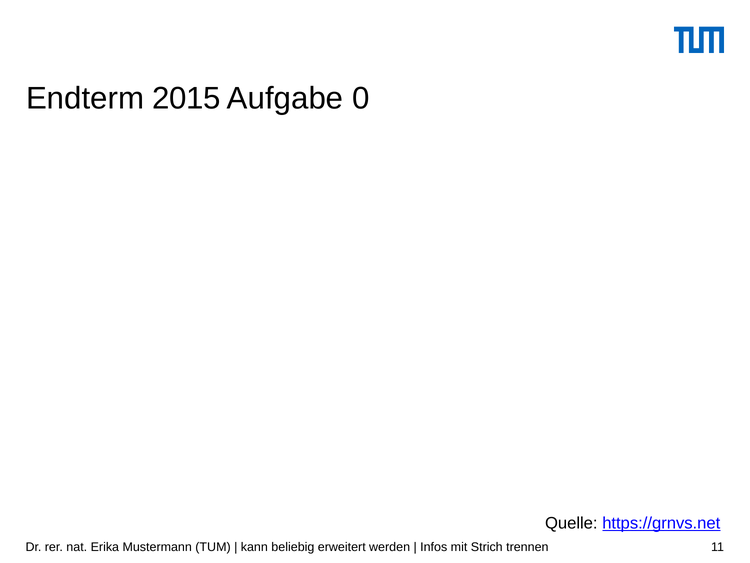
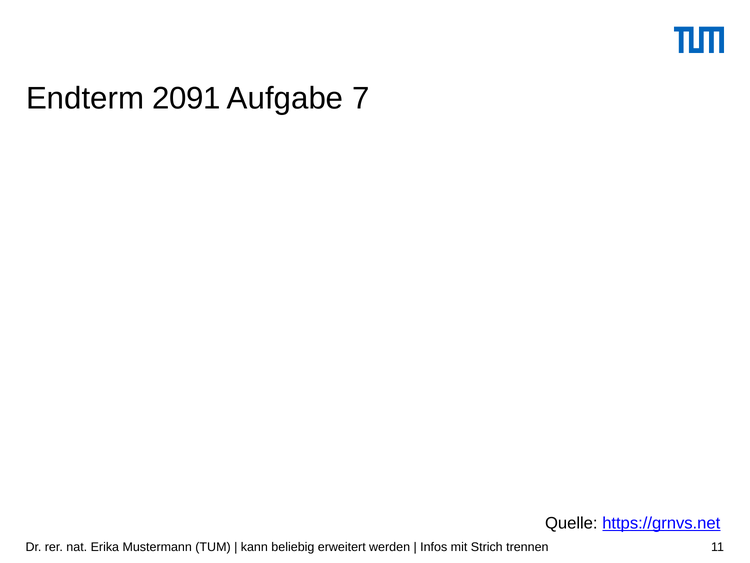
2015: 2015 -> 2091
0: 0 -> 7
